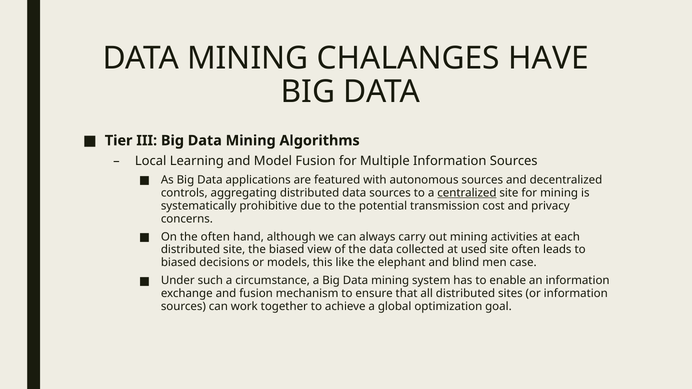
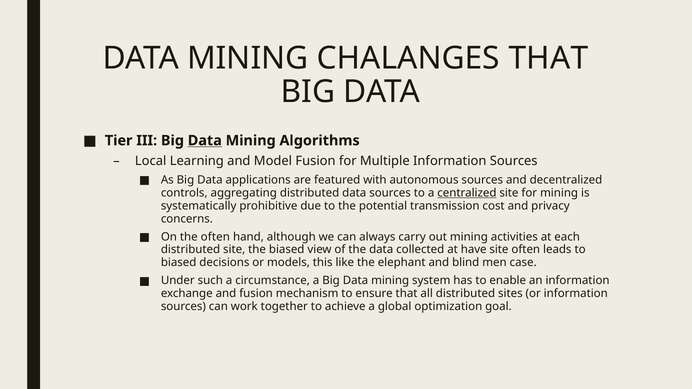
CHALANGES HAVE: HAVE -> THAT
Data at (205, 141) underline: none -> present
used: used -> have
